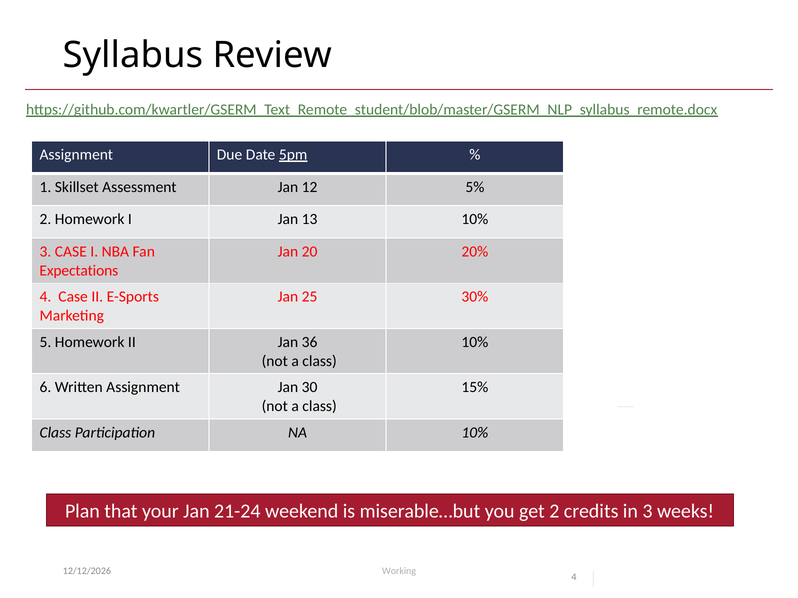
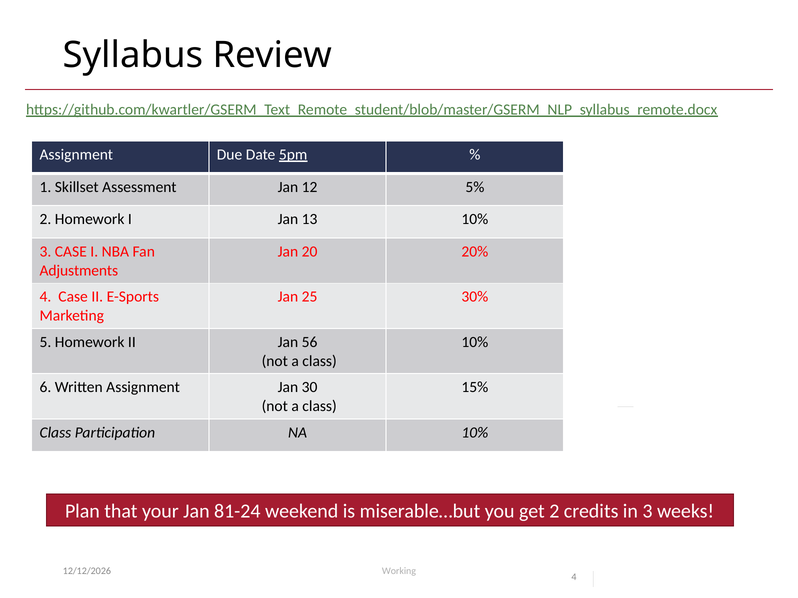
Expectations: Expectations -> Adjustments
36: 36 -> 56
21-24: 21-24 -> 81-24
